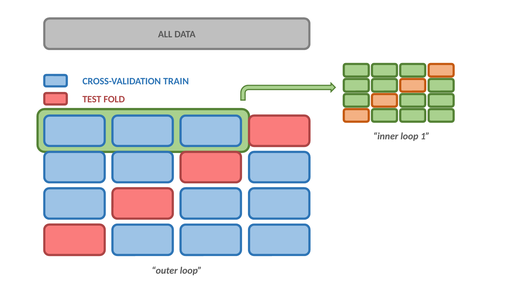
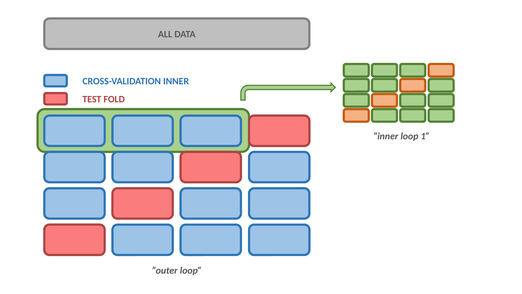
CROSS-VALIDATION TRAIN: TRAIN -> INNER
